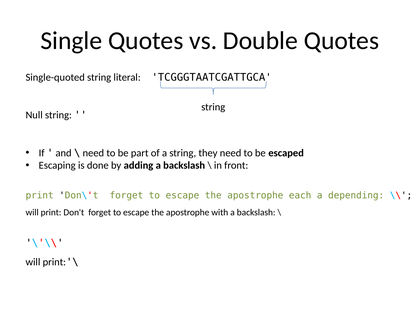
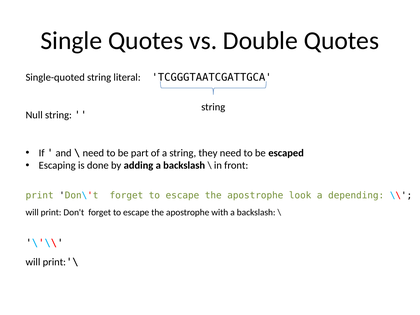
each: each -> look
